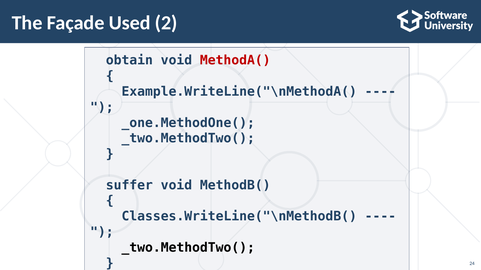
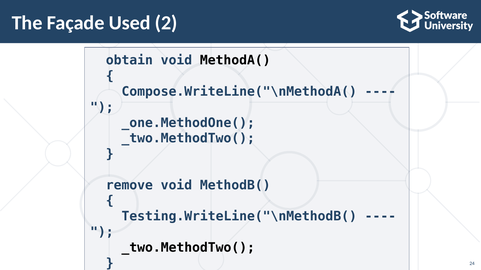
MethodA( colour: red -> black
Example.WriteLine("\nMethodA(: Example.WriteLine("\nMethodA( -> Compose.WriteLine("\nMethodA(
suffer: suffer -> remove
Classes.WriteLine("\nMethodB(: Classes.WriteLine("\nMethodB( -> Testing.WriteLine("\nMethodB(
